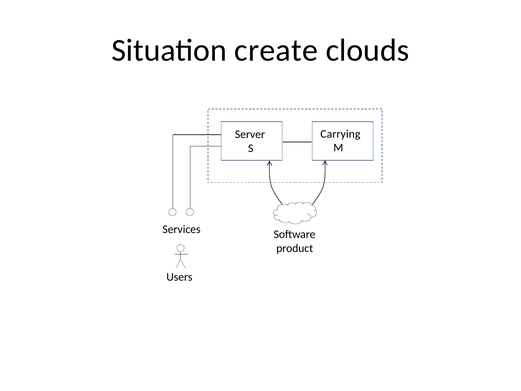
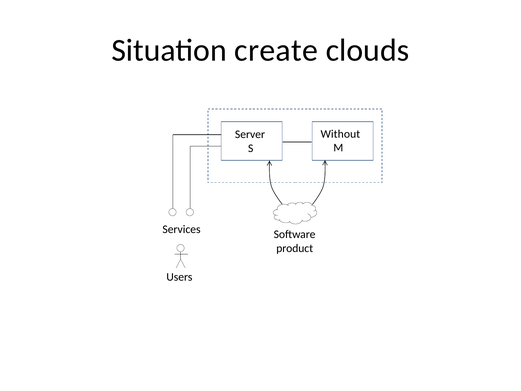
Carrying: Carrying -> Without
